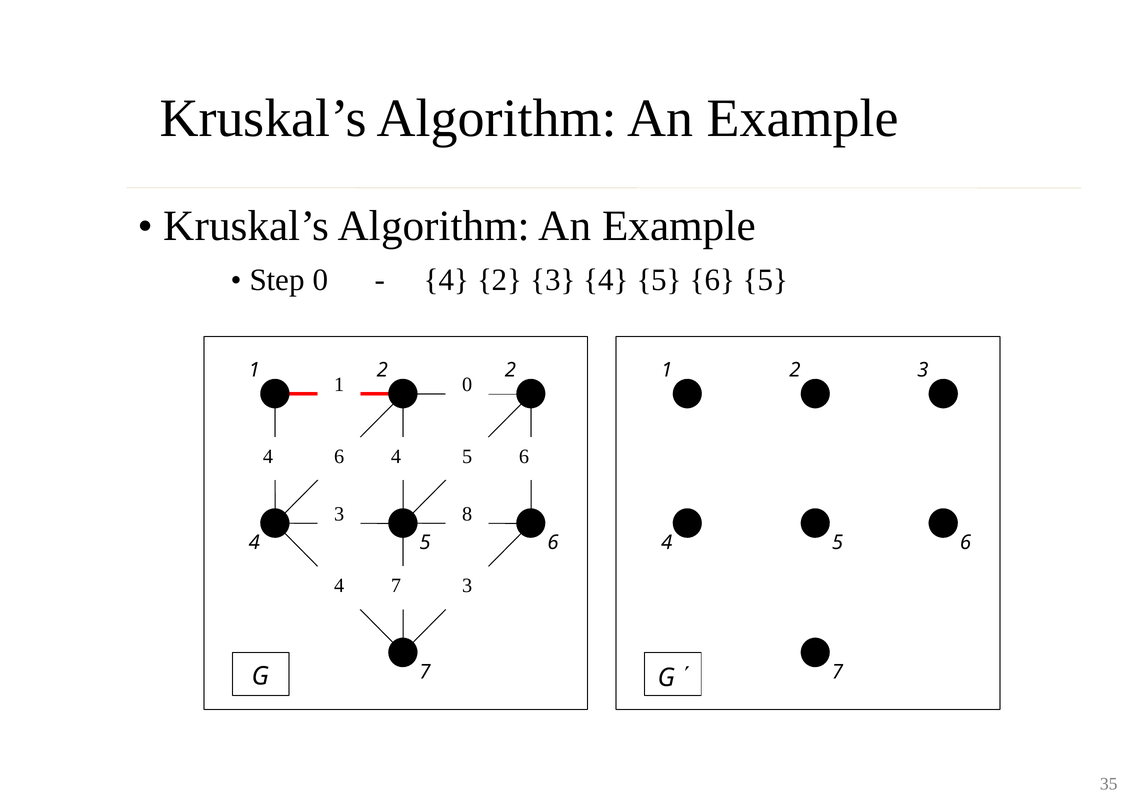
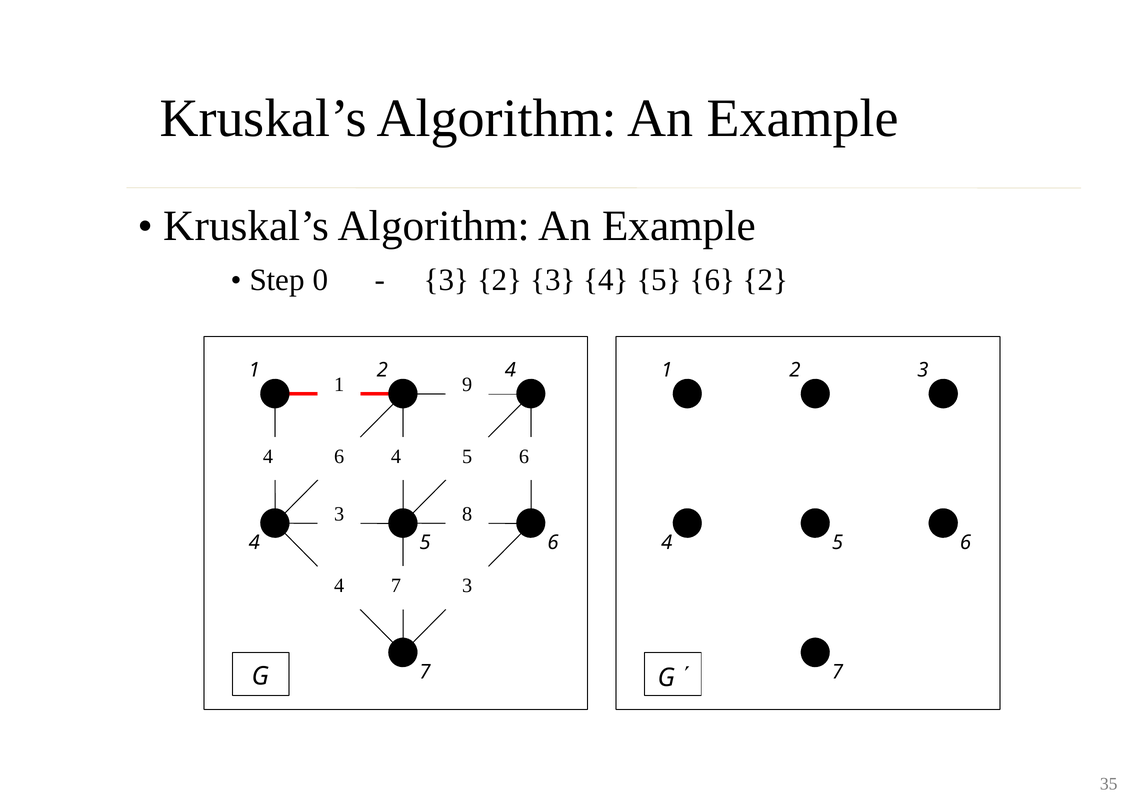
4 at (447, 280): 4 -> 3
6 5: 5 -> 2
1 2: 2 -> 4
1 0: 0 -> 9
